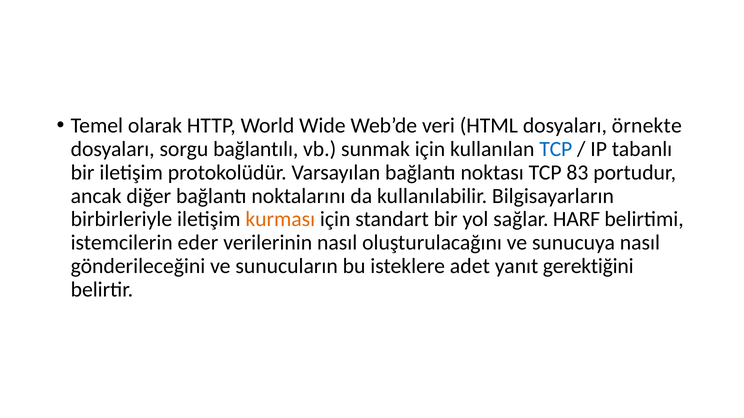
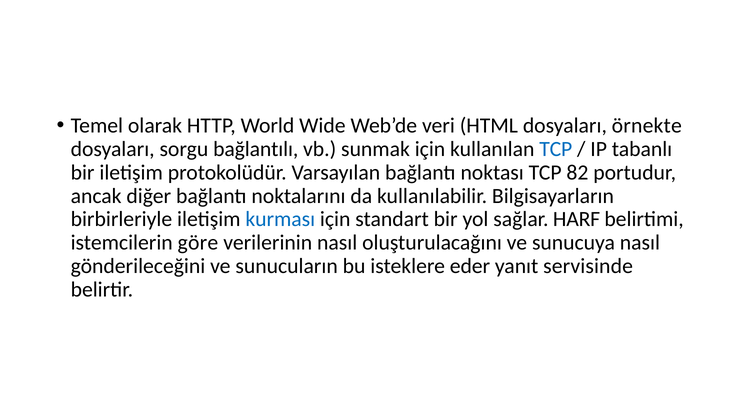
83: 83 -> 82
kurması colour: orange -> blue
eder: eder -> göre
adet: adet -> eder
gerektiğini: gerektiğini -> servisinde
